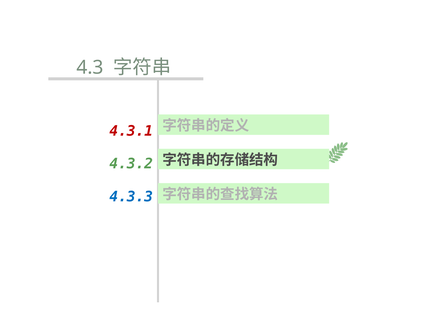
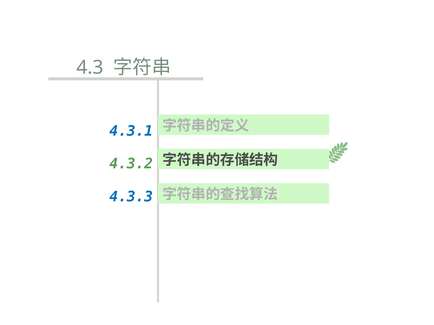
4.3.1 colour: red -> blue
